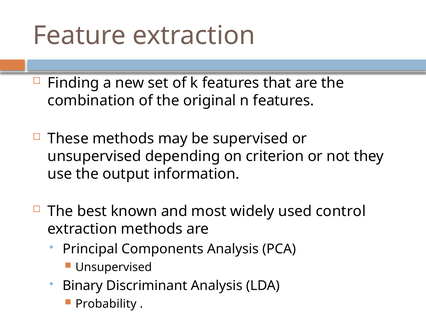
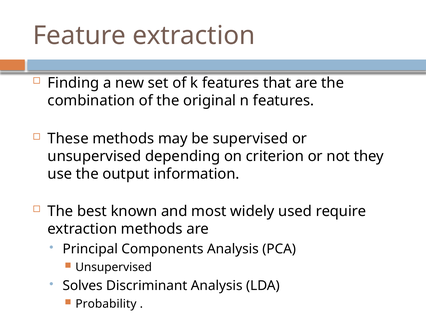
control: control -> require
Binary: Binary -> Solves
